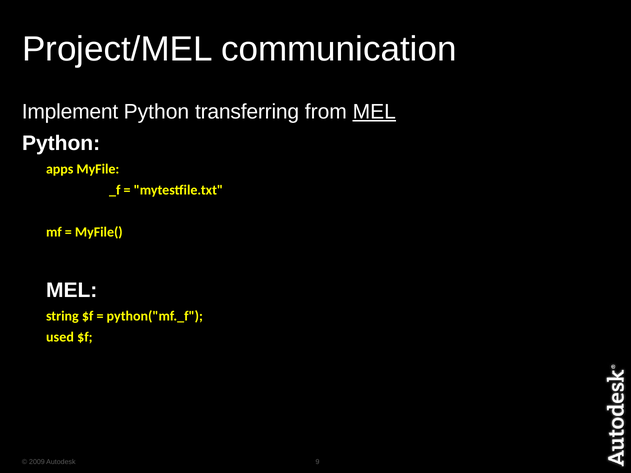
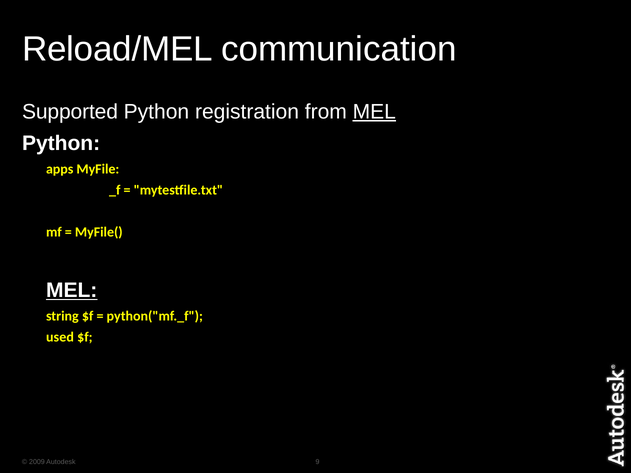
Project/MEL: Project/MEL -> Reload/MEL
Implement: Implement -> Supported
transferring: transferring -> registration
MEL at (72, 291) underline: none -> present
